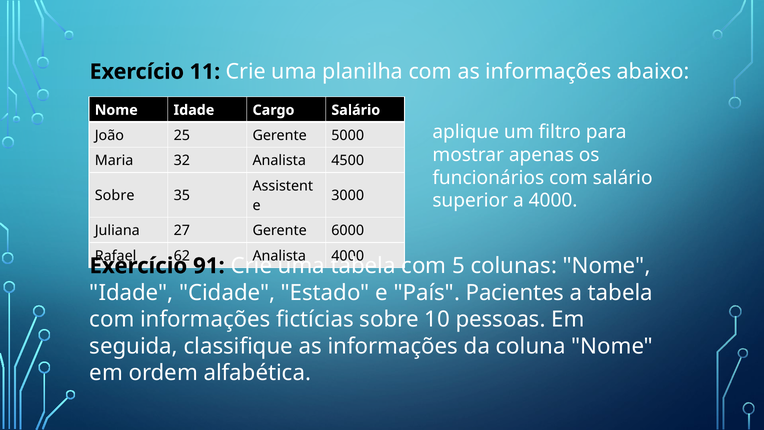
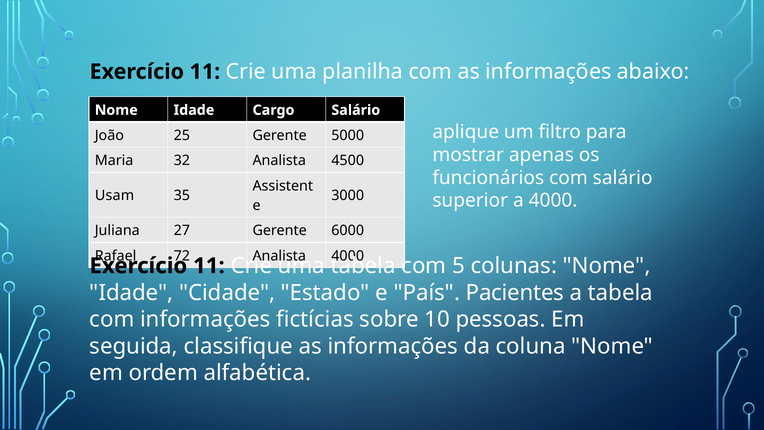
Sobre at (115, 196): Sobre -> Usam
62: 62 -> 72
91 at (209, 266): 91 -> 11
